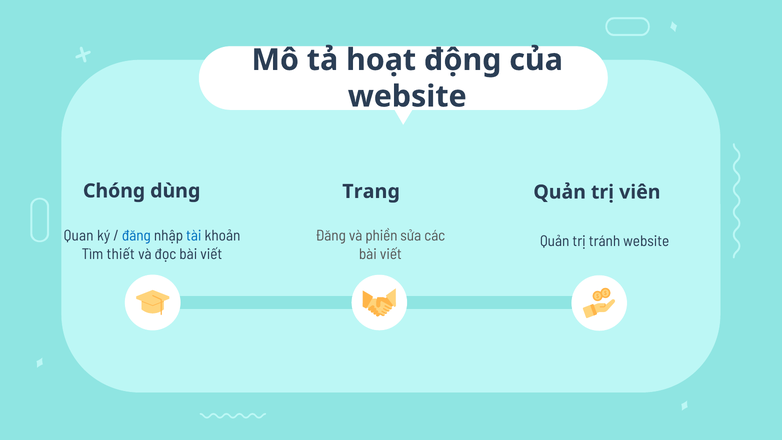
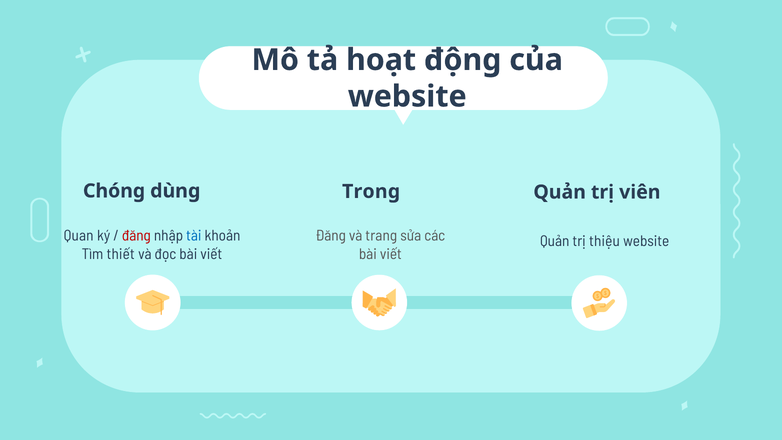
Trang: Trang -> Trong
đăng at (136, 236) colour: blue -> red
phiền: phiền -> trang
tránh: tránh -> thiệu
